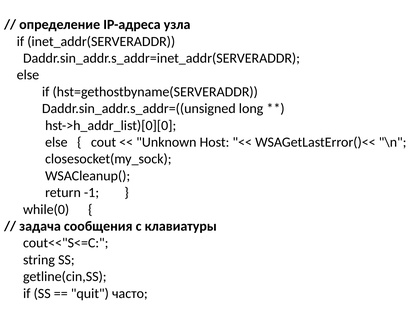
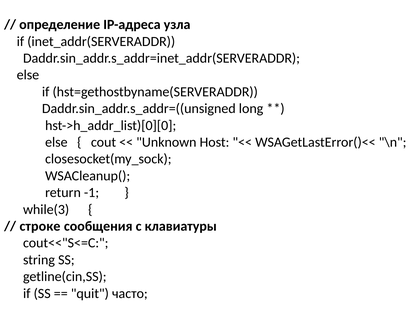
while(0: while(0 -> while(3
задача: задача -> строке
